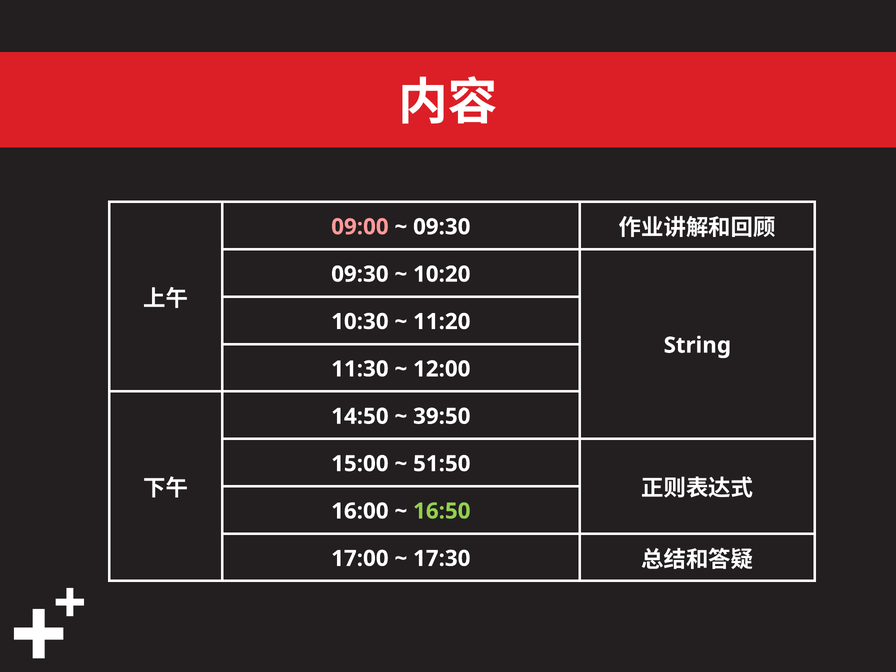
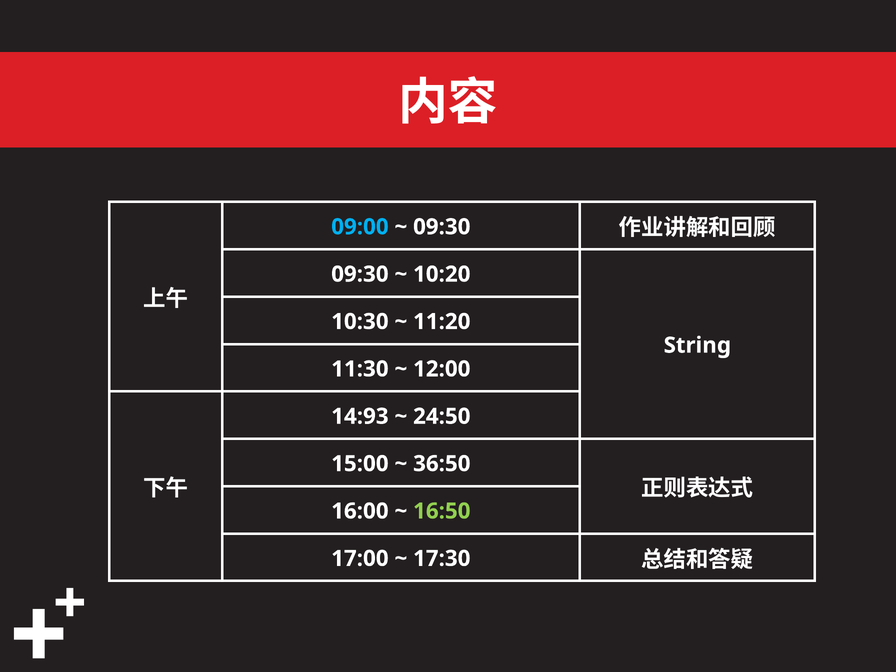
09:00 colour: pink -> light blue
14:50: 14:50 -> 14:93
39:50: 39:50 -> 24:50
51:50: 51:50 -> 36:50
